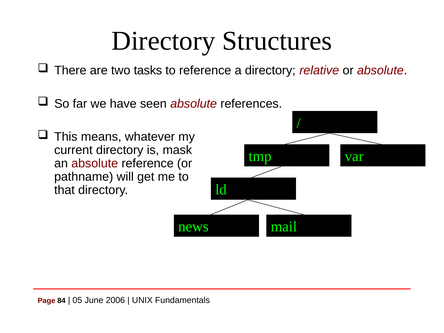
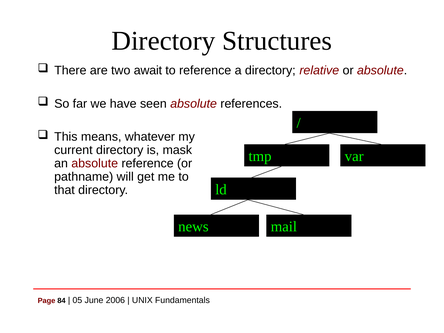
tasks: tasks -> await
